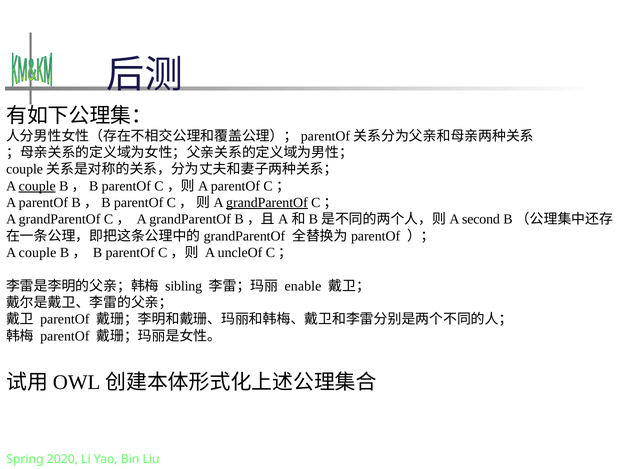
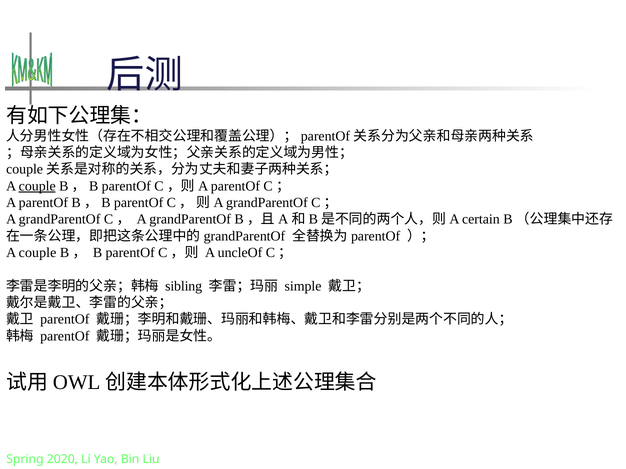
grandParentOf at (267, 203) underline: present -> none
second: second -> certain
enable: enable -> simple
